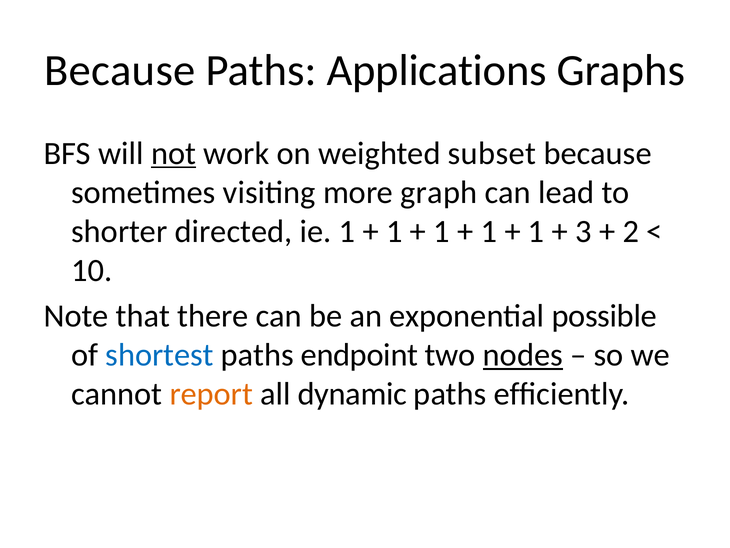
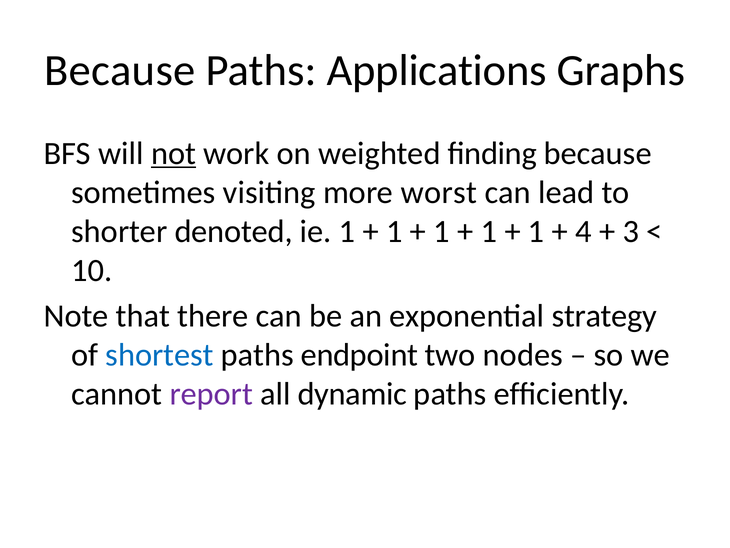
subset: subset -> ﬁnding
graph: graph -> worst
directed: directed -> denoted
3: 3 -> 4
2: 2 -> 3
possible: possible -> strategy
nodes underline: present -> none
report colour: orange -> purple
